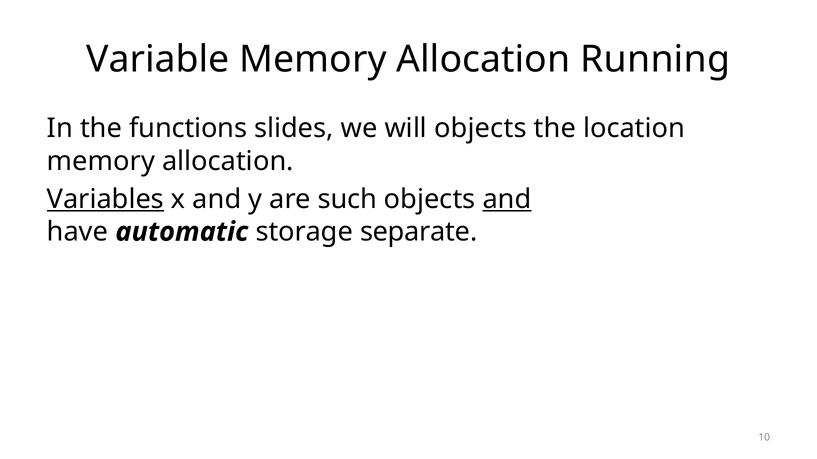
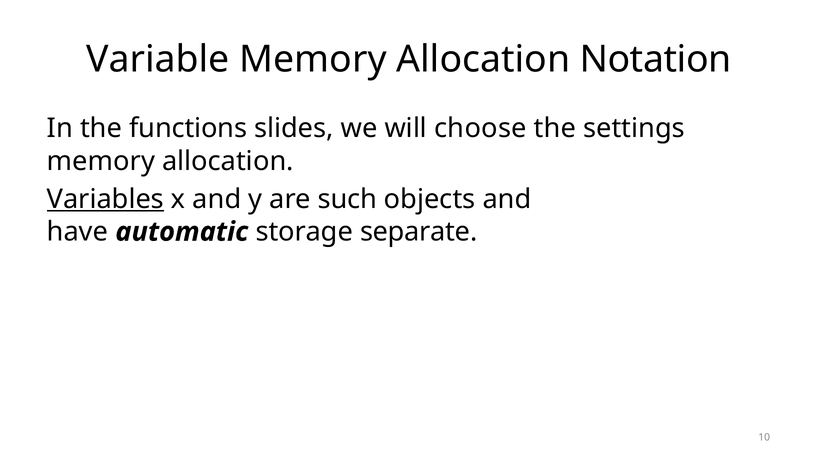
Running: Running -> Notation
will objects: objects -> choose
location: location -> settings
and at (507, 199) underline: present -> none
